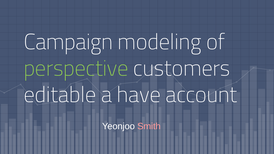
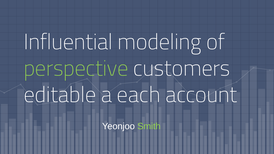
Campaign: Campaign -> Influential
have: have -> each
Smith colour: pink -> light green
